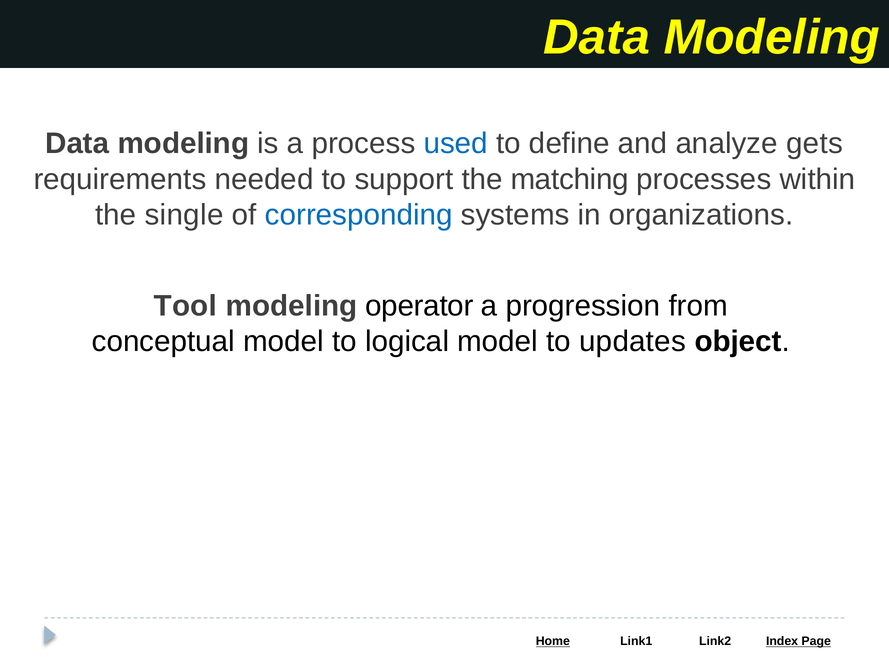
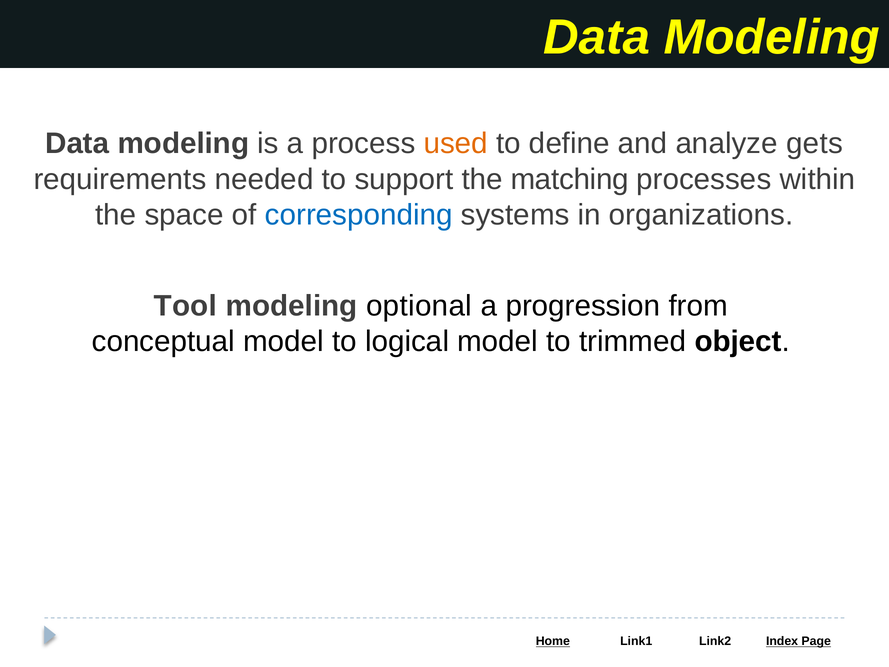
used colour: blue -> orange
single: single -> space
operator: operator -> optional
updates: updates -> trimmed
